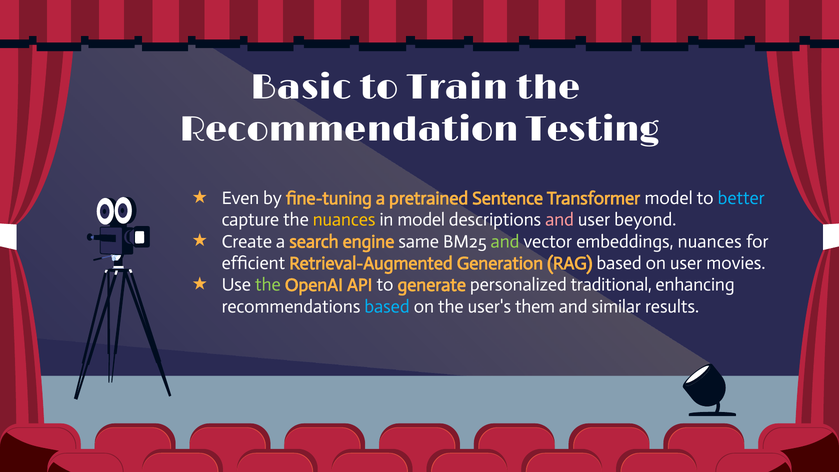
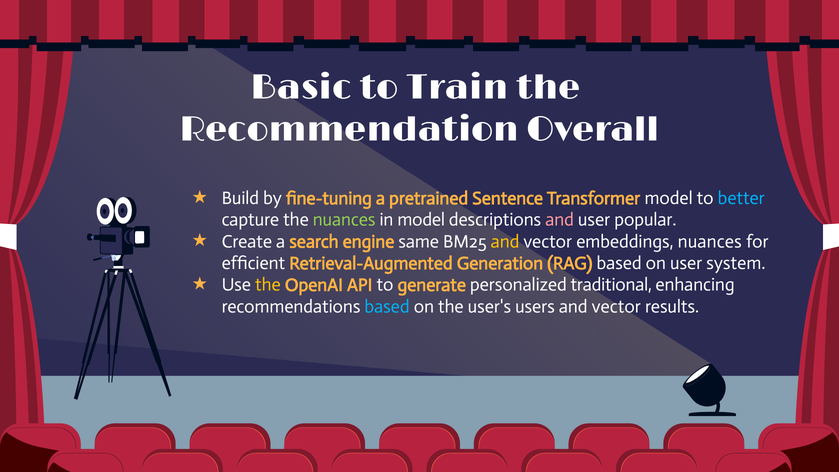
Testing: Testing -> Overall
Even: Even -> Build
nuances at (344, 220) colour: yellow -> light green
beyond: beyond -> popular
and at (505, 242) colour: light green -> yellow
movies: movies -> system
the at (268, 285) colour: light green -> yellow
them: them -> users
similar at (616, 307): similar -> vector
